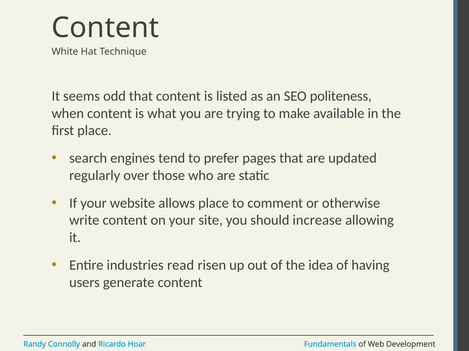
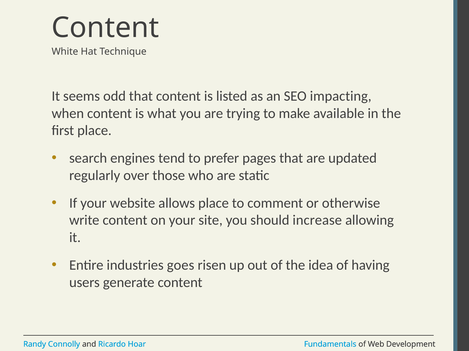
politeness: politeness -> impacting
read: read -> goes
